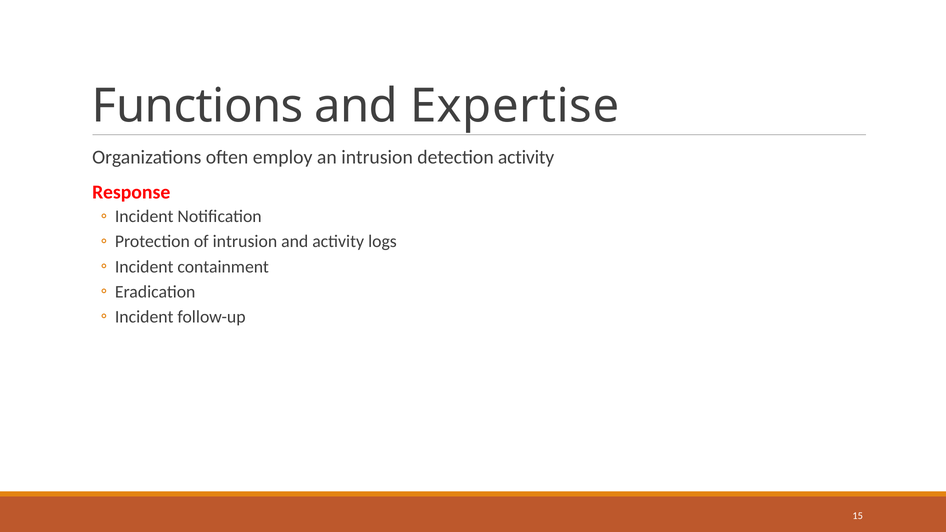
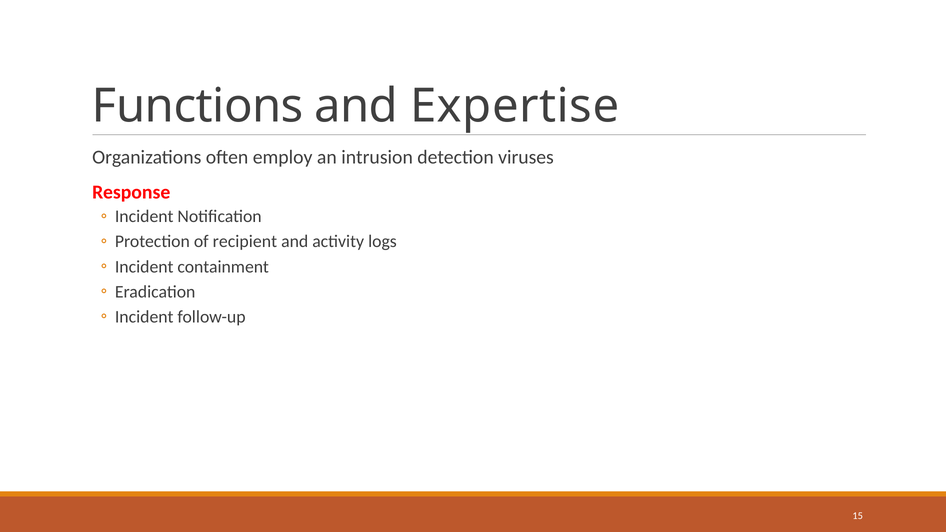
detection activity: activity -> viruses
of intrusion: intrusion -> recipient
